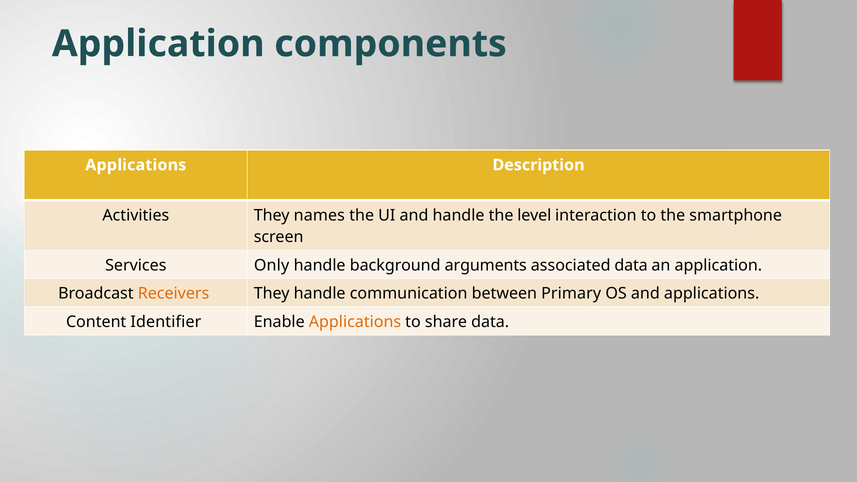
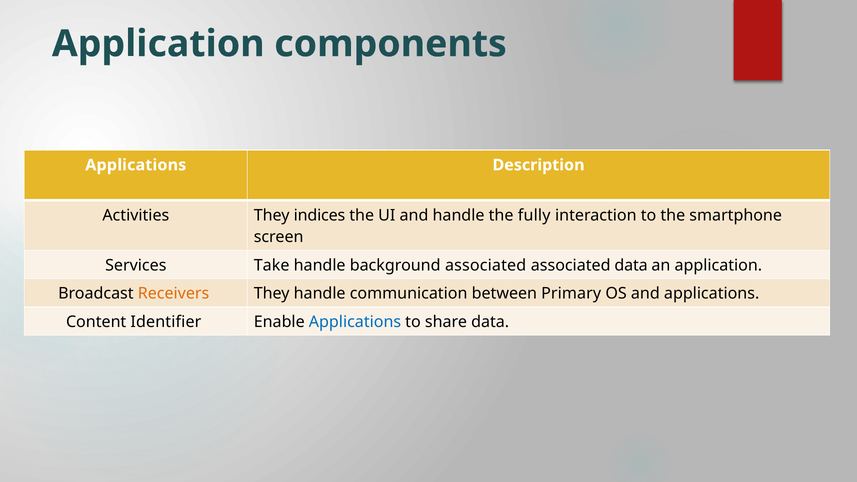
names: names -> indices
level: level -> fully
Only: Only -> Take
background arguments: arguments -> associated
Applications at (355, 322) colour: orange -> blue
